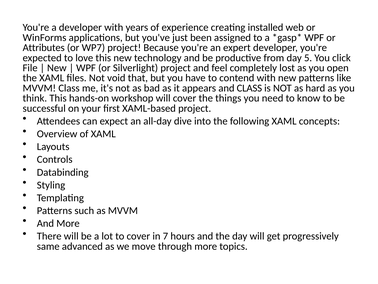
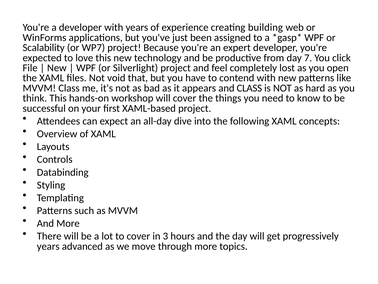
installed: installed -> building
Attributes: Attributes -> Scalability
5: 5 -> 7
7: 7 -> 3
same at (48, 246): same -> years
